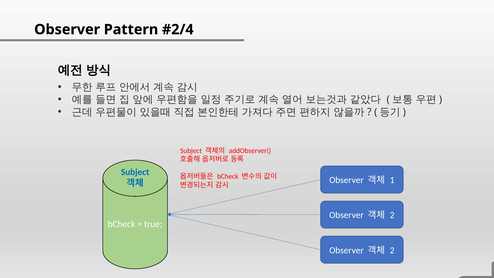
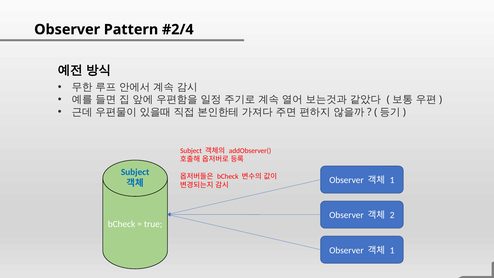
2 at (392, 250): 2 -> 1
